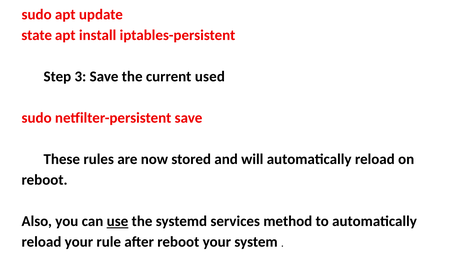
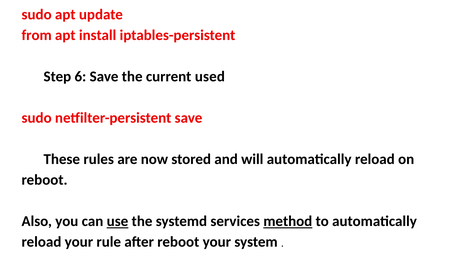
state: state -> from
3: 3 -> 6
method underline: none -> present
